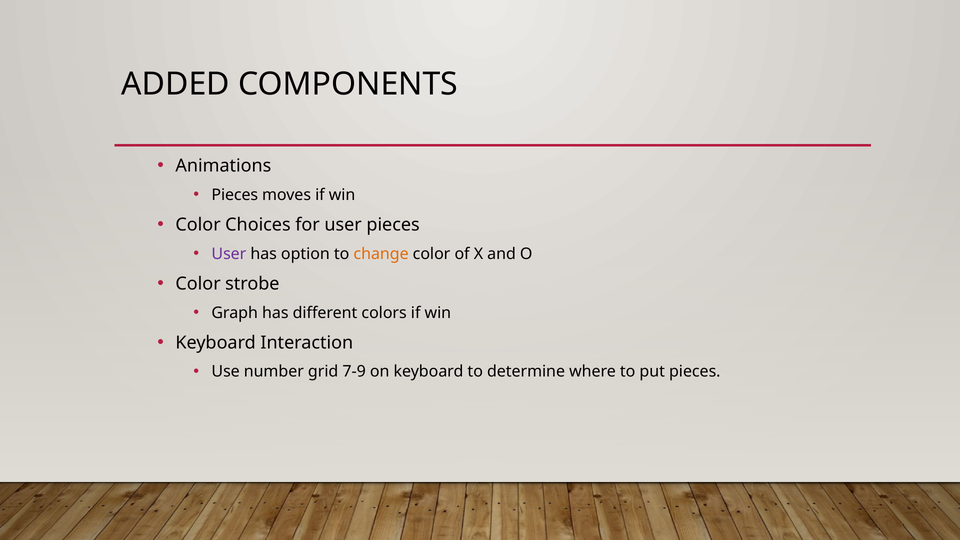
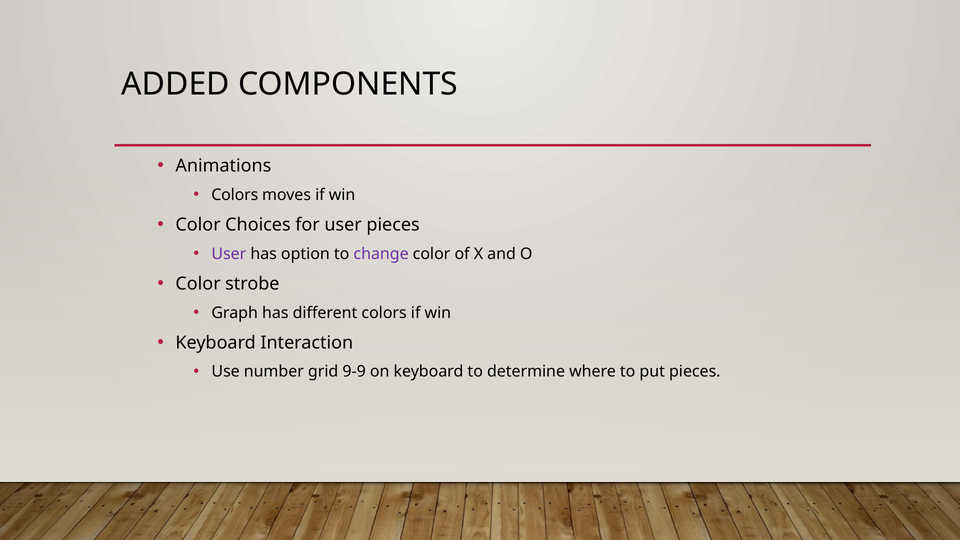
Pieces at (235, 195): Pieces -> Colors
change colour: orange -> purple
7-9: 7-9 -> 9-9
